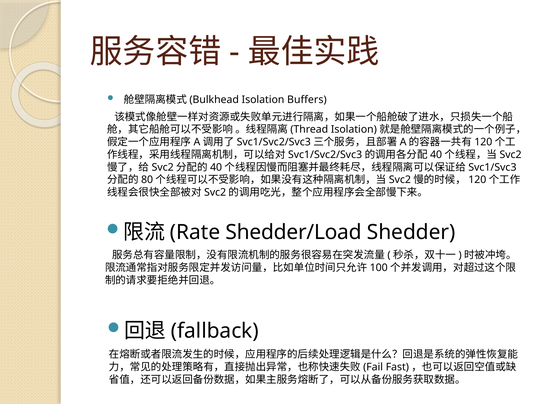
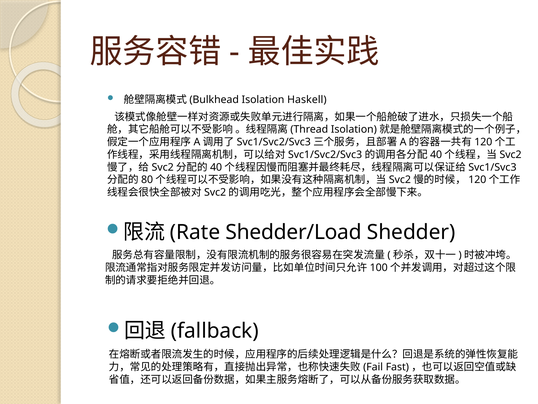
Buffers: Buffers -> Haskell
